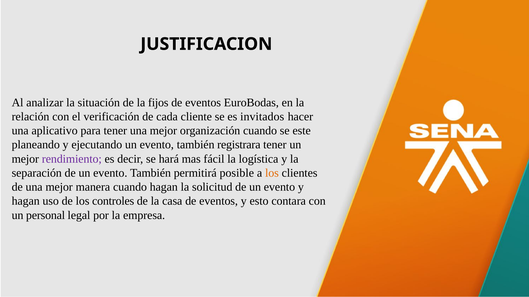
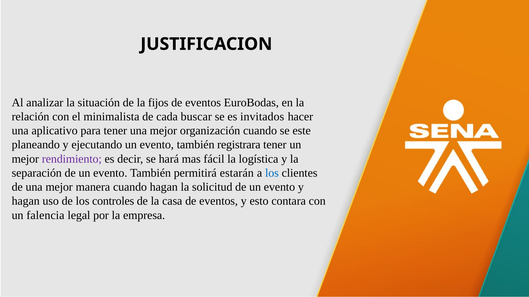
verificación: verificación -> minimalista
cliente: cliente -> buscar
posible: posible -> estarán
los at (272, 173) colour: orange -> blue
personal: personal -> falencia
